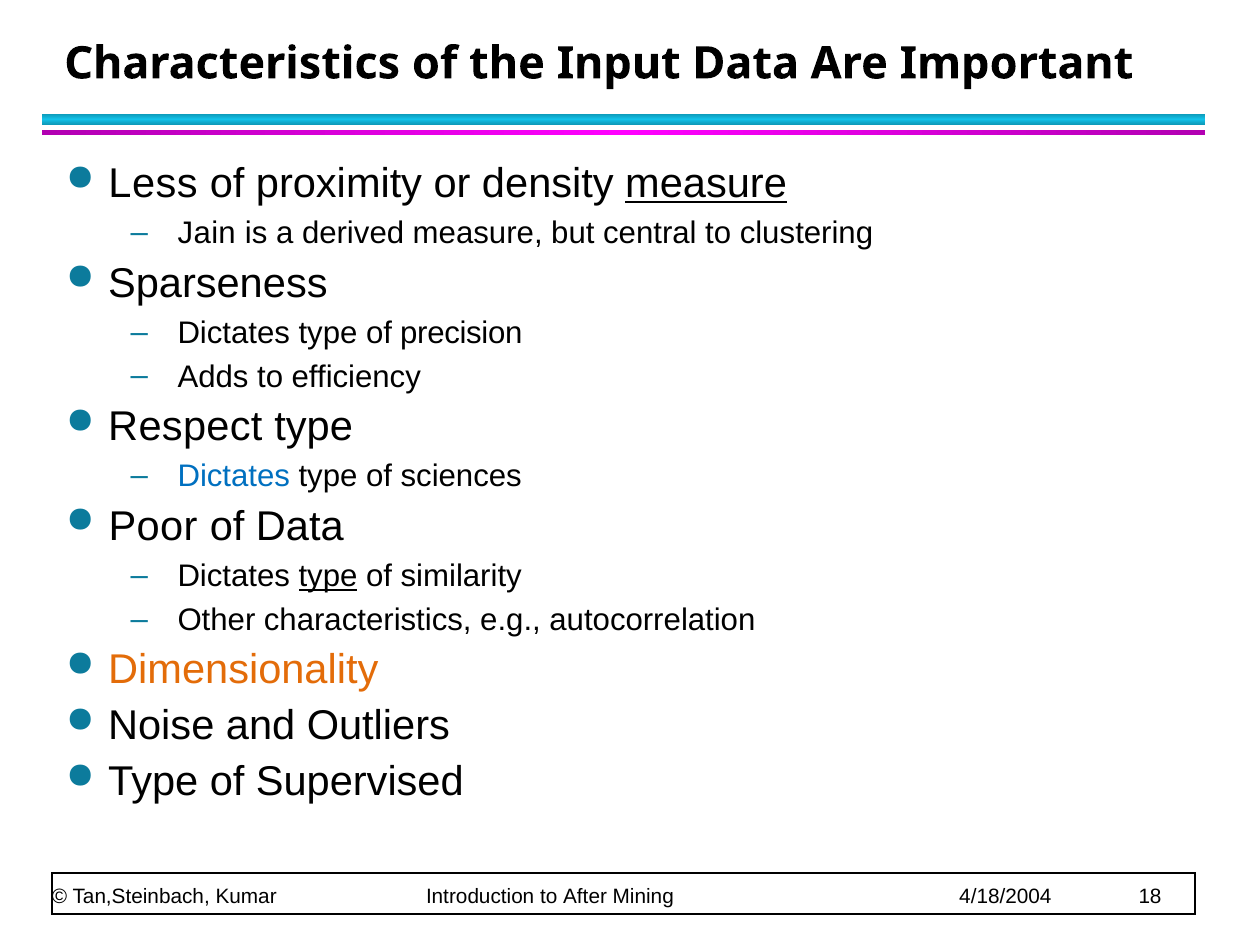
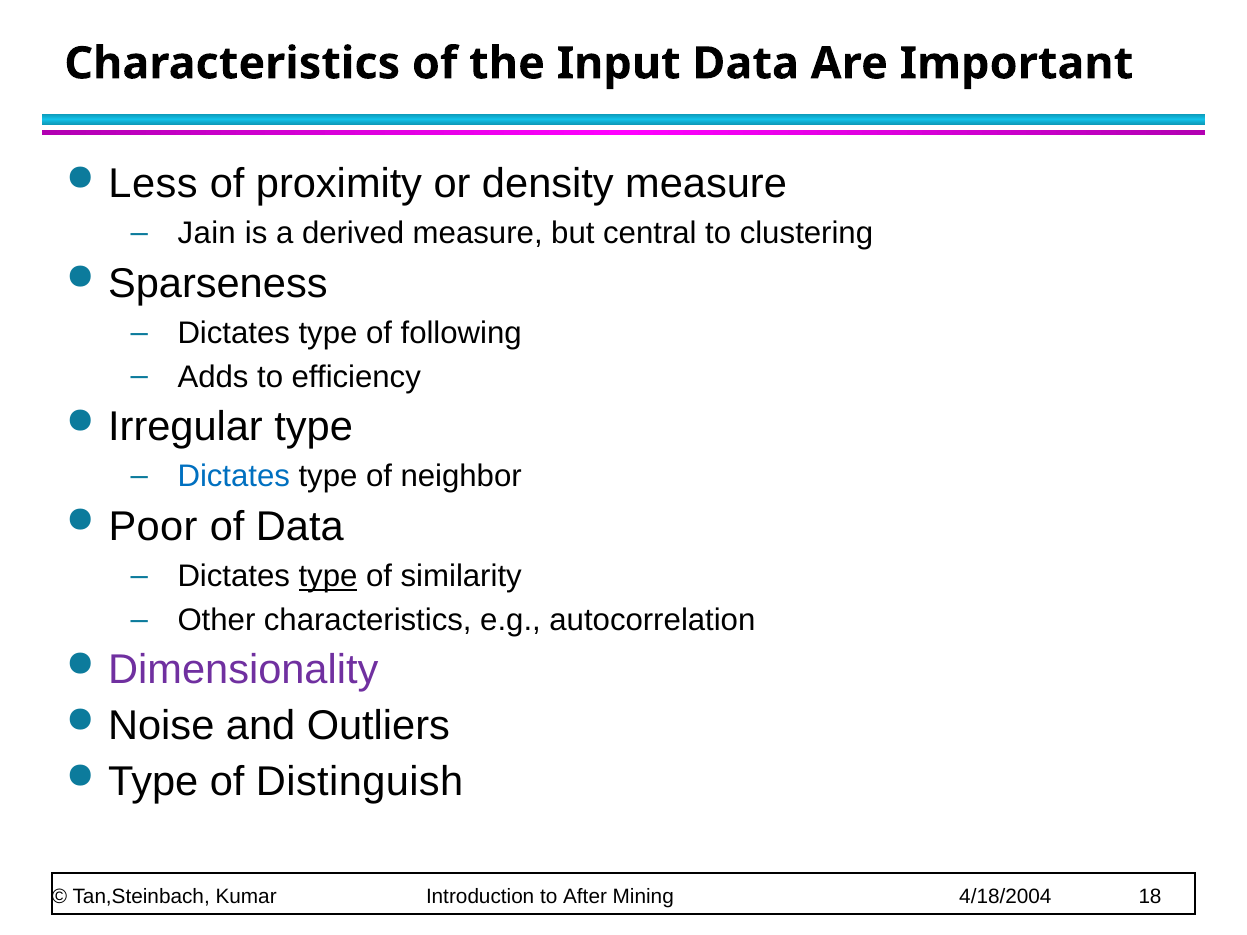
measure at (706, 184) underline: present -> none
precision: precision -> following
Respect: Respect -> Irregular
sciences: sciences -> neighbor
Dimensionality colour: orange -> purple
Supervised: Supervised -> Distinguish
